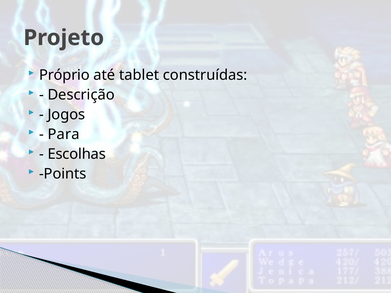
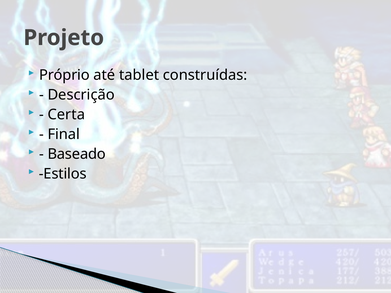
Jogos: Jogos -> Certa
Para: Para -> Final
Escolhas: Escolhas -> Baseado
Points: Points -> Estilos
